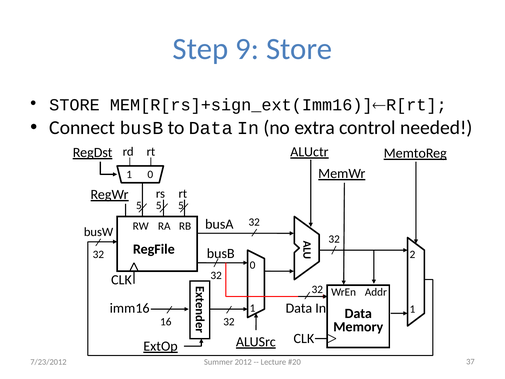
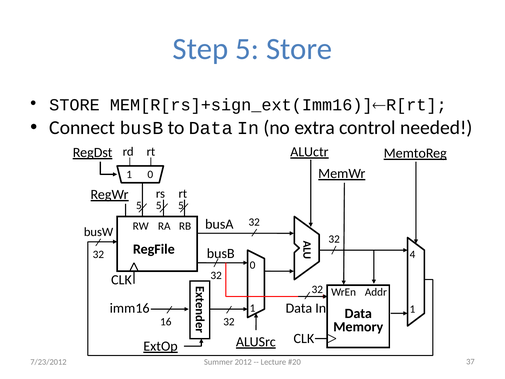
Step 9: 9 -> 5
2: 2 -> 4
